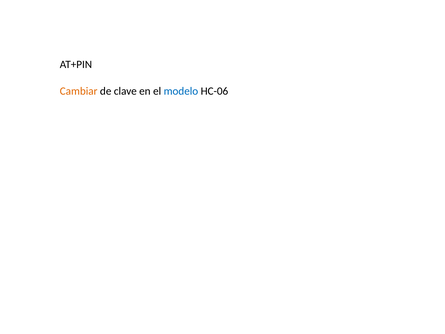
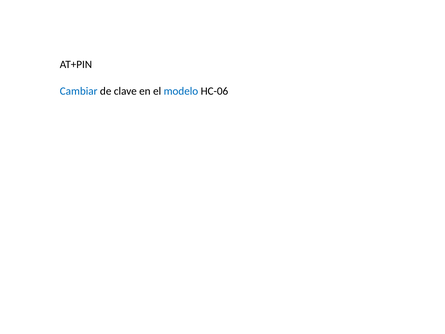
Cambiar colour: orange -> blue
